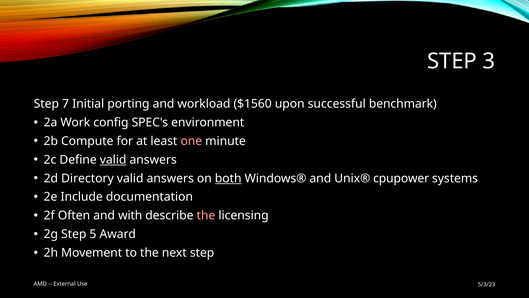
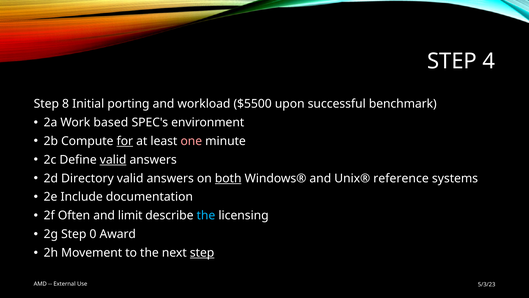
3: 3 -> 4
7: 7 -> 8
$1560: $1560 -> $5500
config: config -> based
for underline: none -> present
cpupower: cpupower -> reference
with: with -> limit
the at (206, 215) colour: pink -> light blue
5: 5 -> 0
step at (202, 252) underline: none -> present
